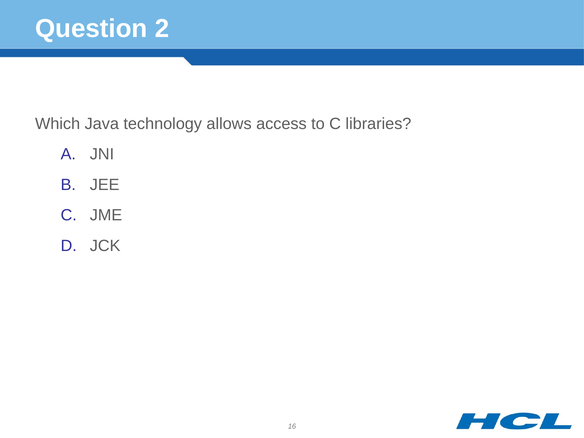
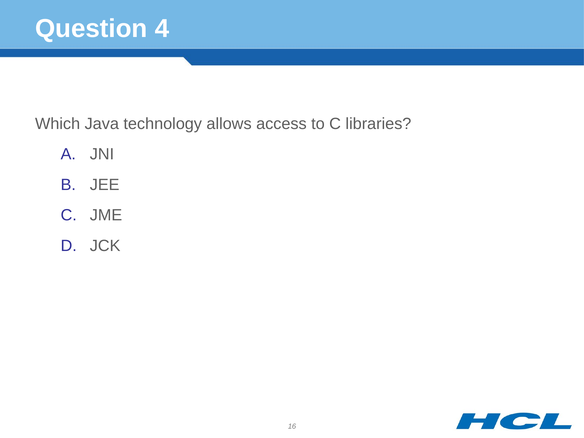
2: 2 -> 4
